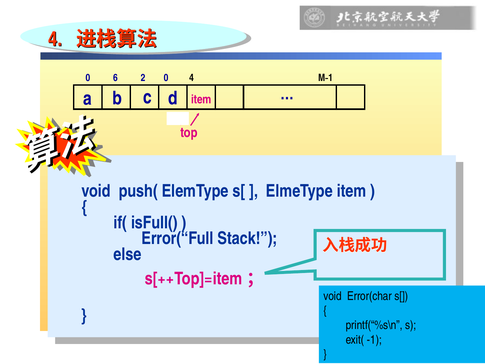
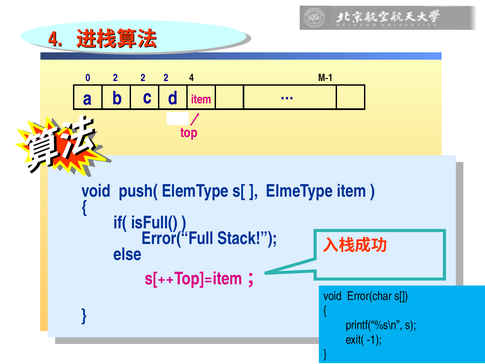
0 6: 6 -> 2
0 at (166, 78): 0 -> 2
